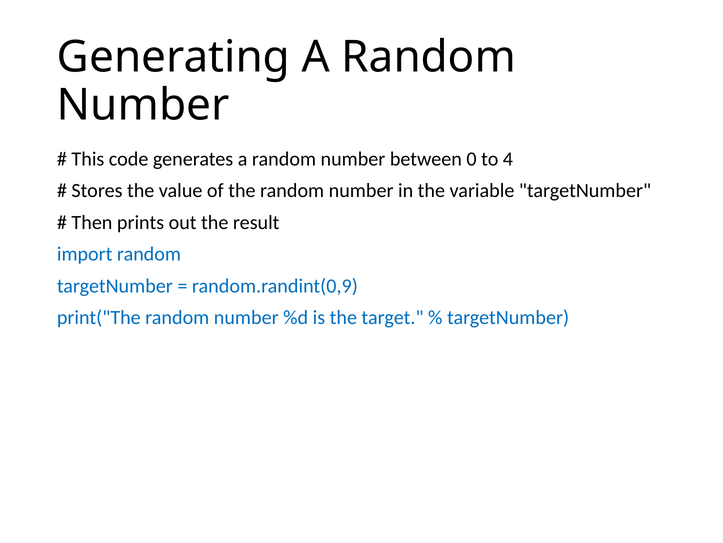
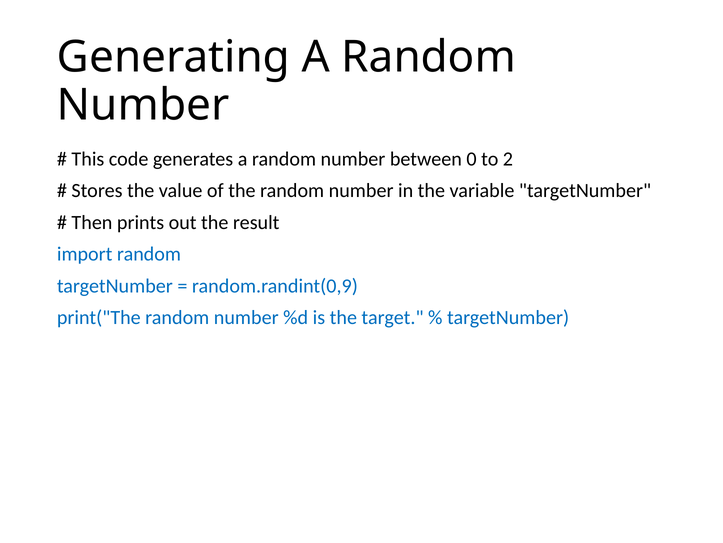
4: 4 -> 2
